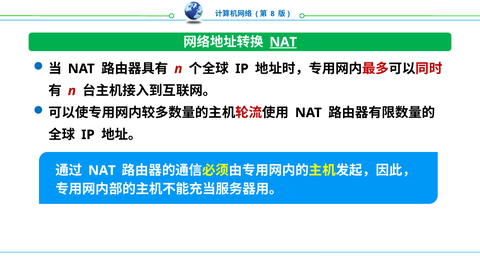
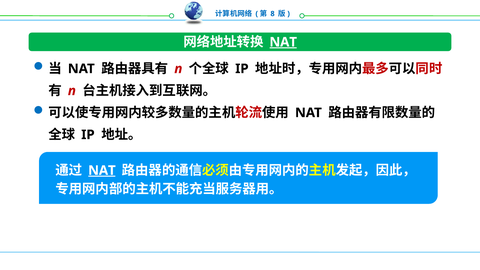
NAT at (102, 170) underline: none -> present
